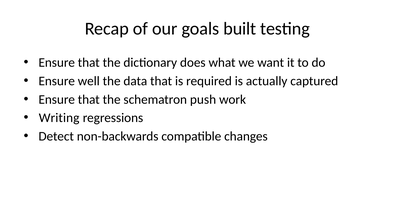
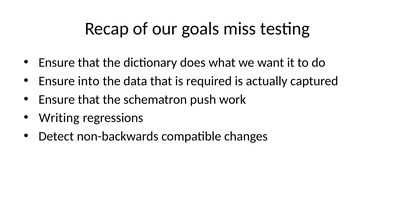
built: built -> miss
well: well -> into
